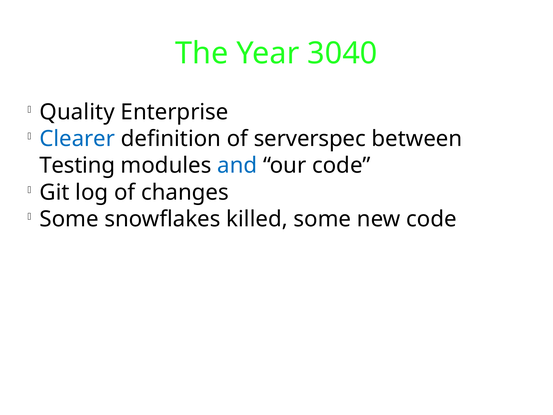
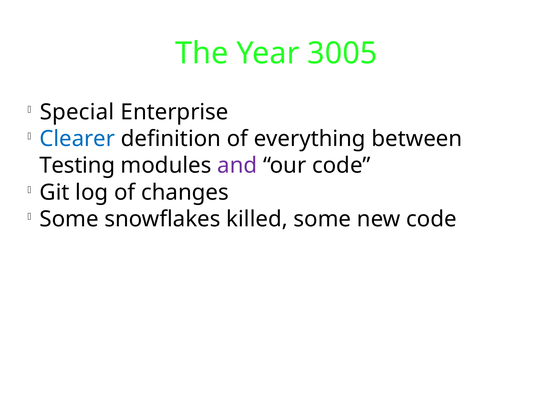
3040: 3040 -> 3005
Quality: Quality -> Special
serverspec: serverspec -> everything
and colour: blue -> purple
